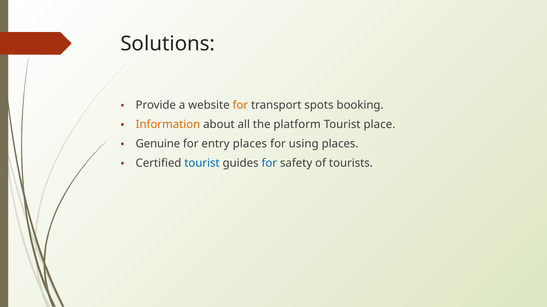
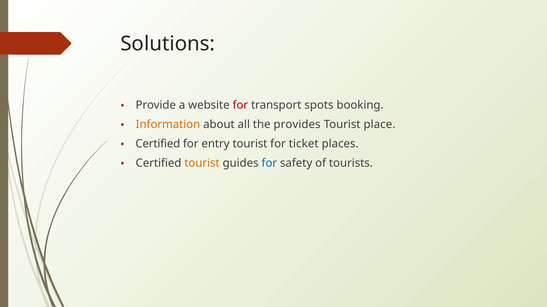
for at (240, 105) colour: orange -> red
platform: platform -> provides
Genuine at (158, 144): Genuine -> Certified
entry places: places -> tourist
using: using -> ticket
tourist at (202, 164) colour: blue -> orange
